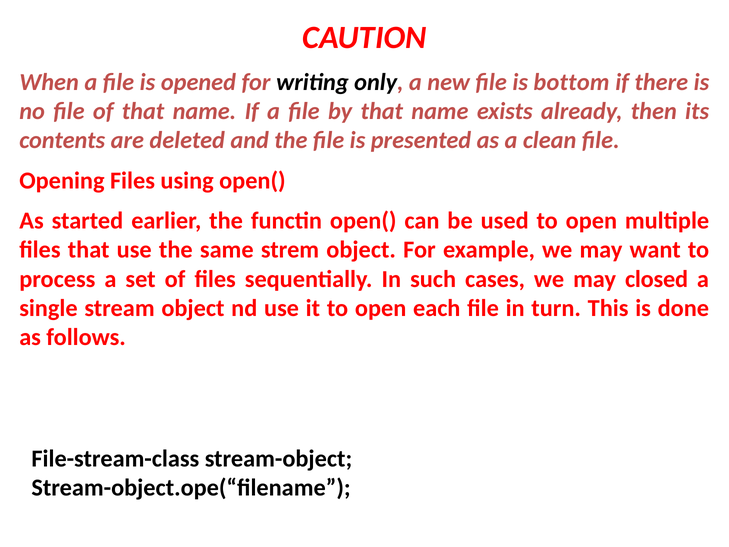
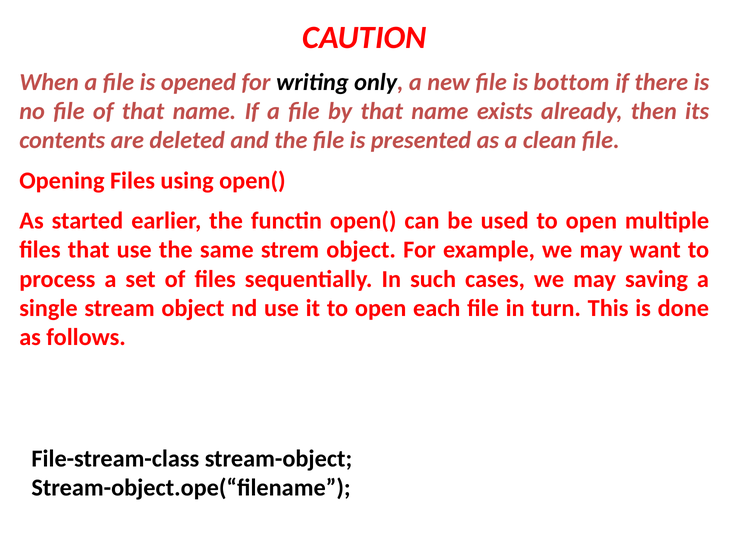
closed: closed -> saving
